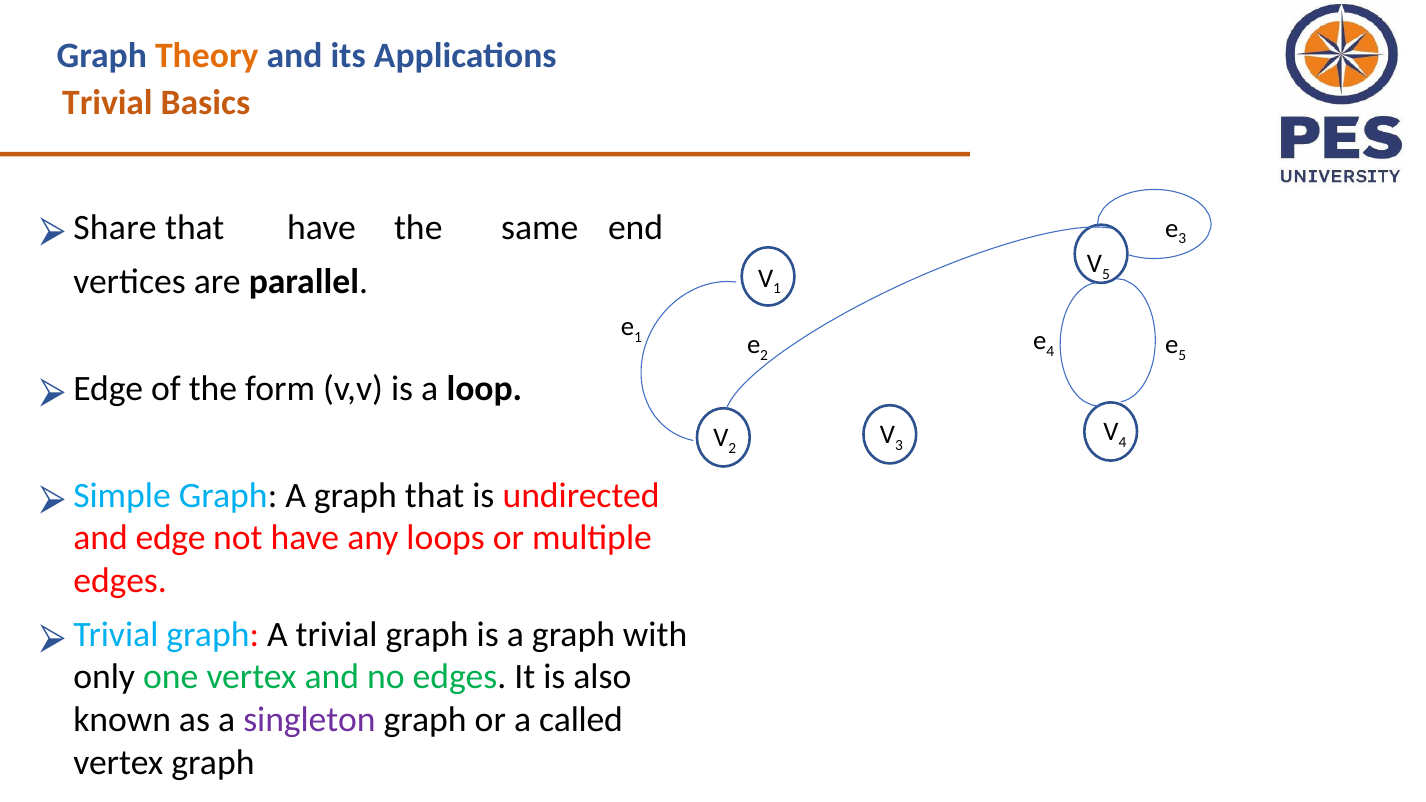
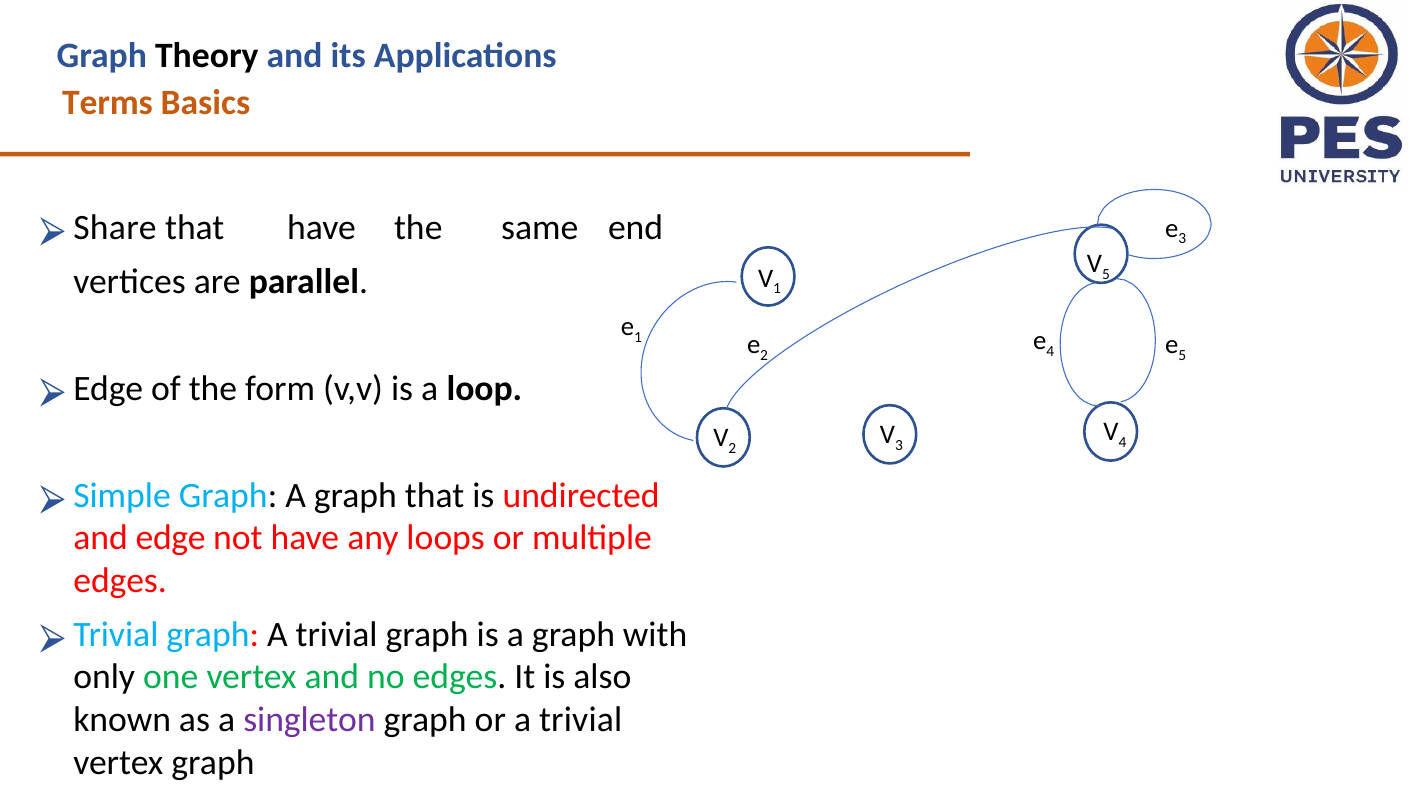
Theory colour: orange -> black
Trivial at (107, 103): Trivial -> Terms
or a called: called -> trivial
